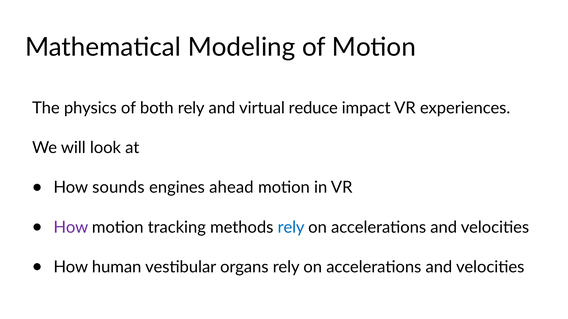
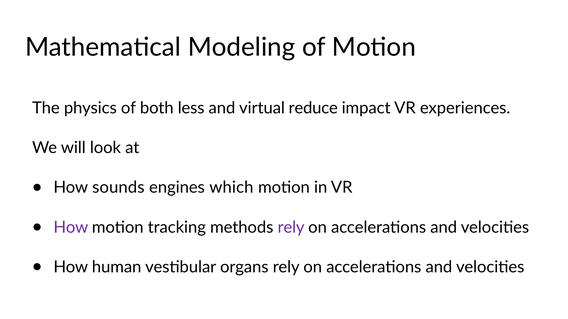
both rely: rely -> less
ahead: ahead -> which
rely at (291, 228) colour: blue -> purple
